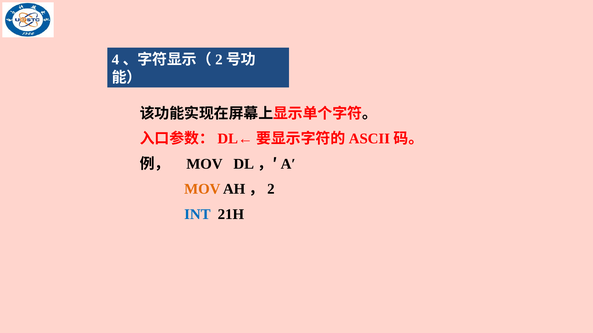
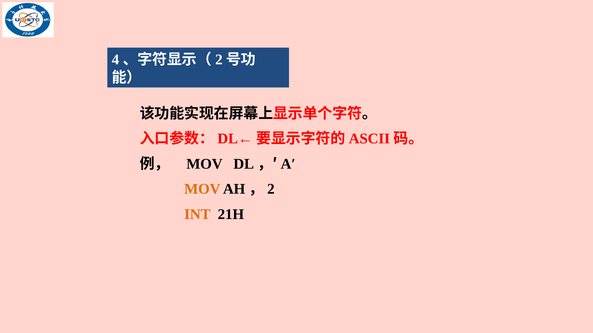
INT colour: blue -> orange
